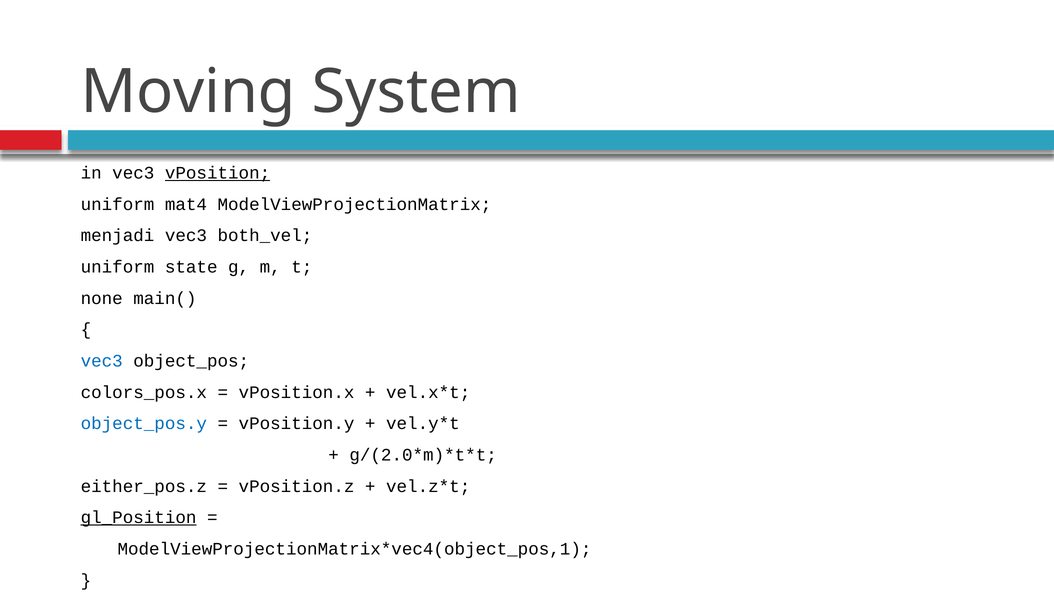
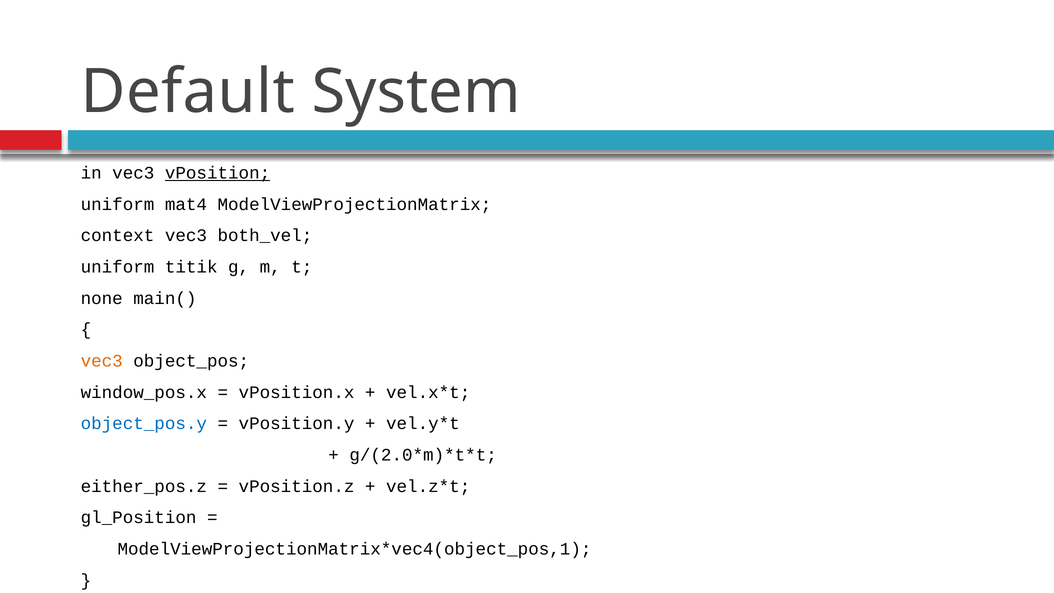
Moving: Moving -> Default
menjadi: menjadi -> context
state: state -> titik
vec3 at (102, 361) colour: blue -> orange
colors_pos.x: colors_pos.x -> window_pos.x
gl_Position underline: present -> none
